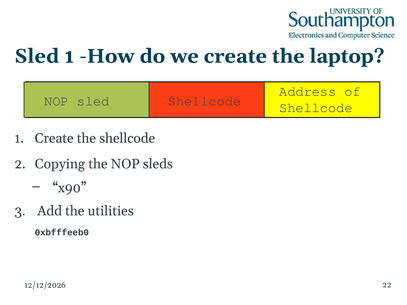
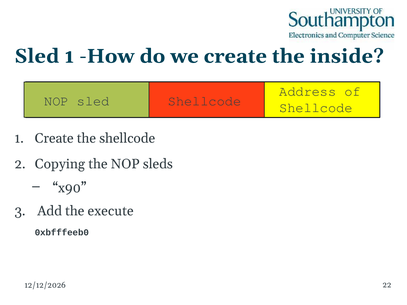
laptop: laptop -> inside
utilities: utilities -> execute
